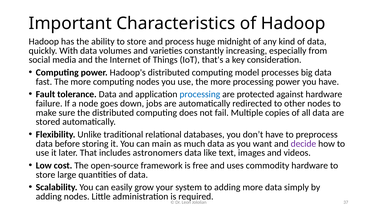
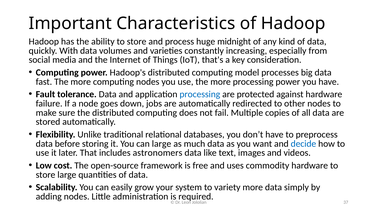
can main: main -> large
decide colour: purple -> blue
to adding: adding -> variety
